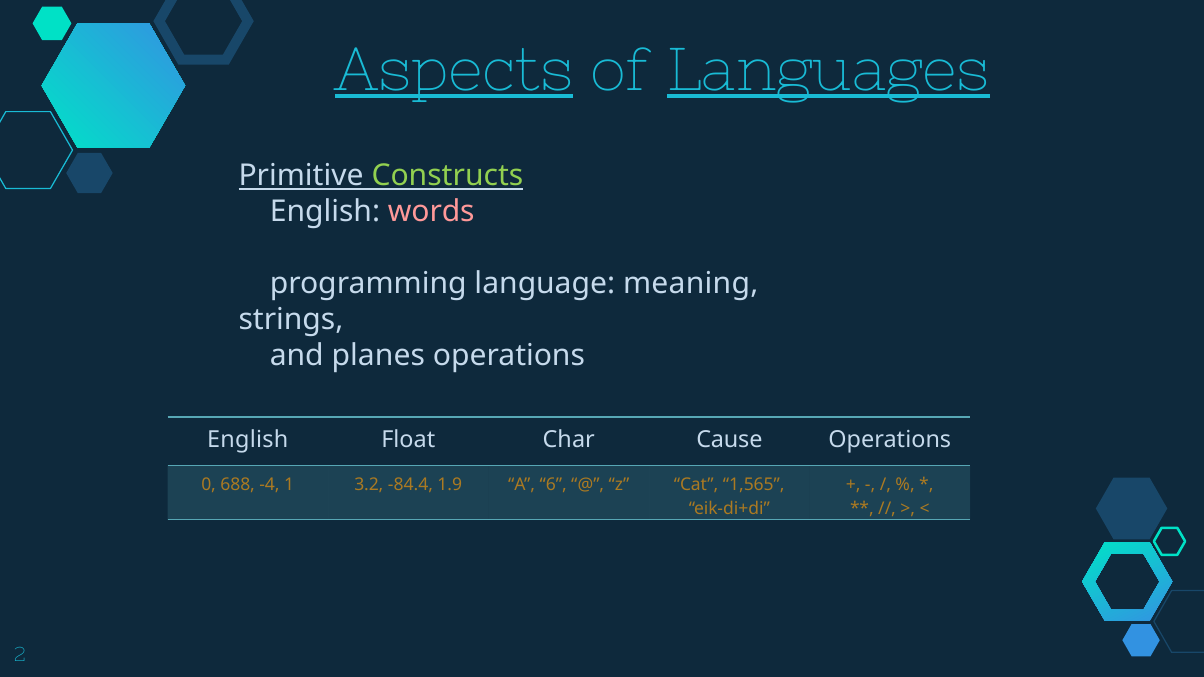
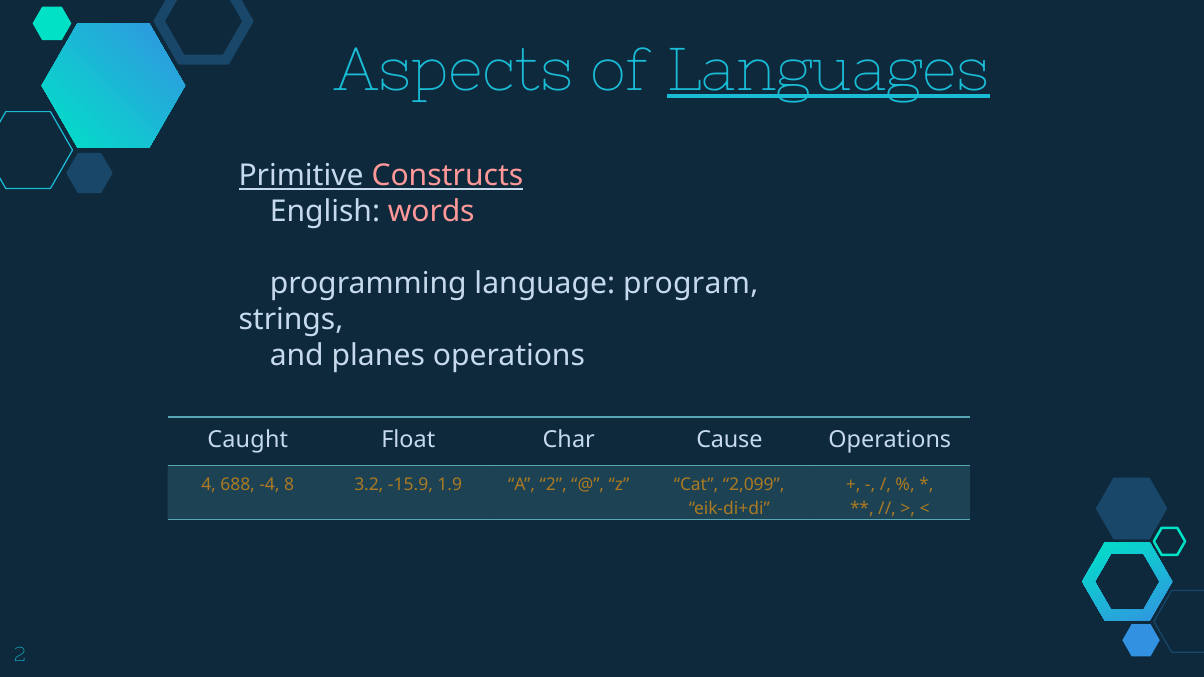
Aspects underline: present -> none
Constructs colour: light green -> pink
meaning: meaning -> program
English at (248, 440): English -> Caught
0: 0 -> 4
1: 1 -> 8
-84.4: -84.4 -> -15.9
A 6: 6 -> 2
1,565: 1,565 -> 2,099
